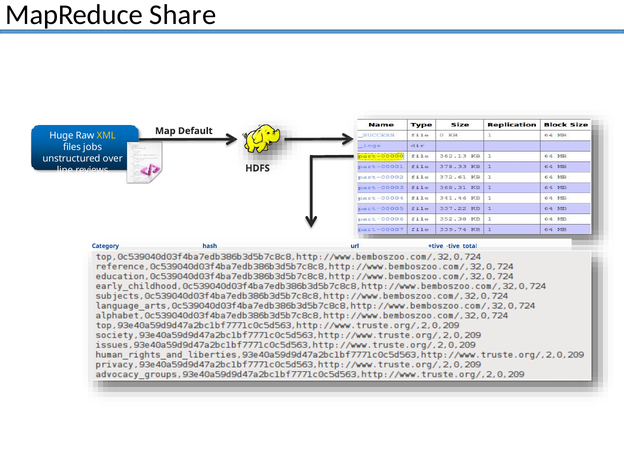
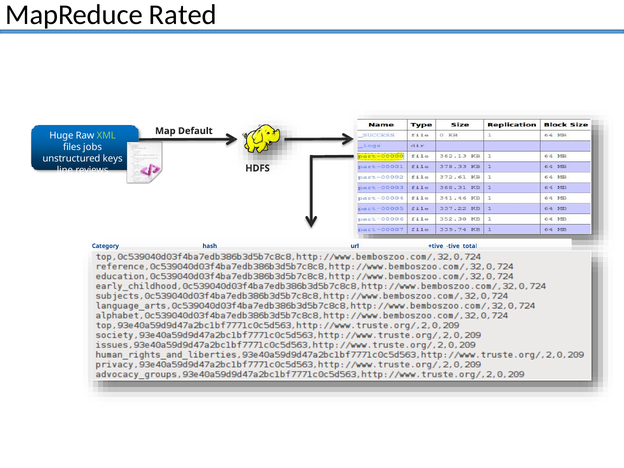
Share: Share -> Rated
XML colour: yellow -> light green
over: over -> keys
